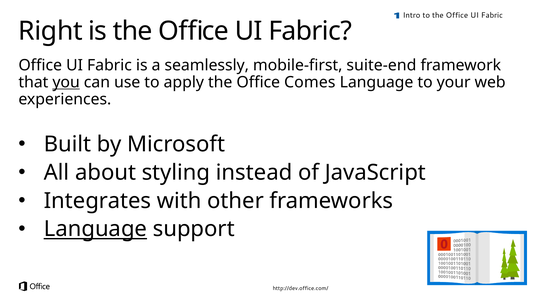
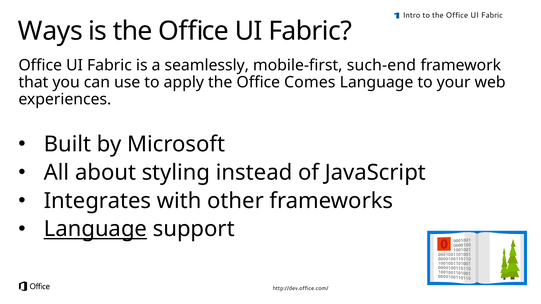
Right: Right -> Ways
suite-end: suite-end -> such-end
you underline: present -> none
